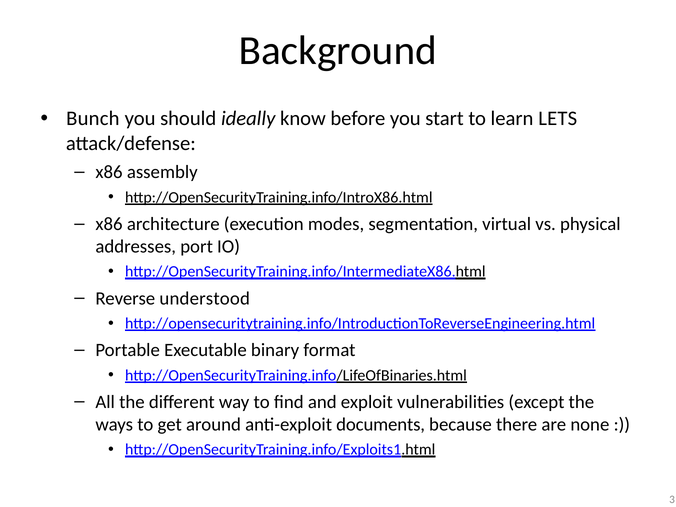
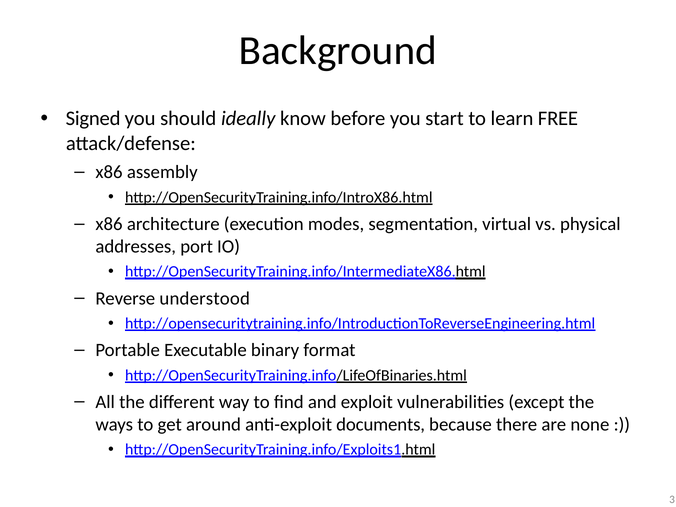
Bunch: Bunch -> Signed
LETS: LETS -> FREE
